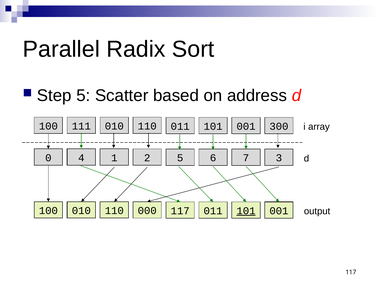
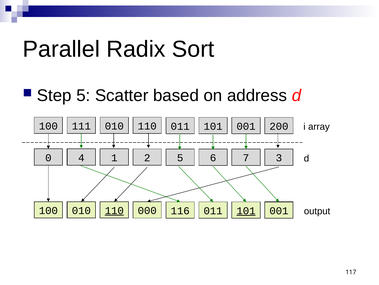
300: 300 -> 200
110 at (114, 210) underline: none -> present
000 117: 117 -> 116
